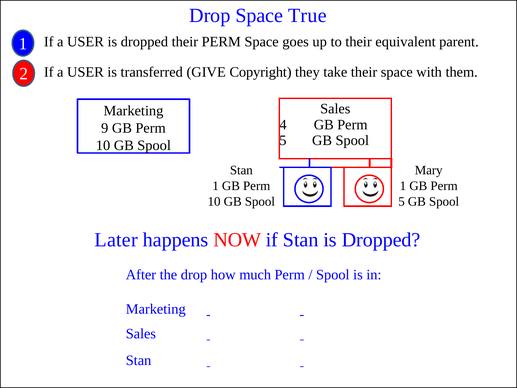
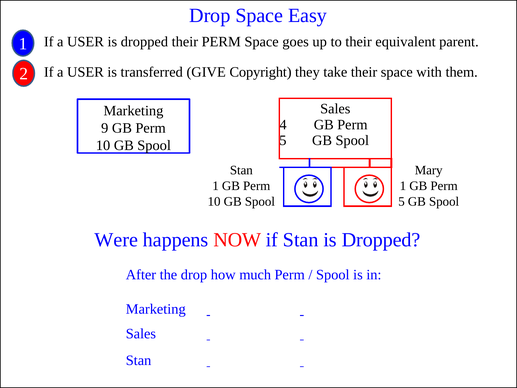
True: True -> Easy
Later: Later -> Were
